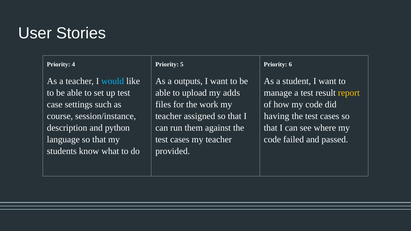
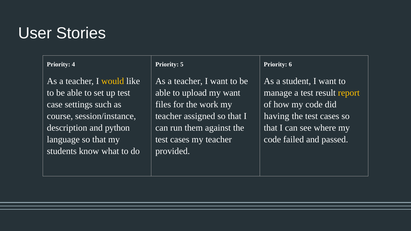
would colour: light blue -> yellow
outputs at (188, 81): outputs -> teacher
my adds: adds -> want
